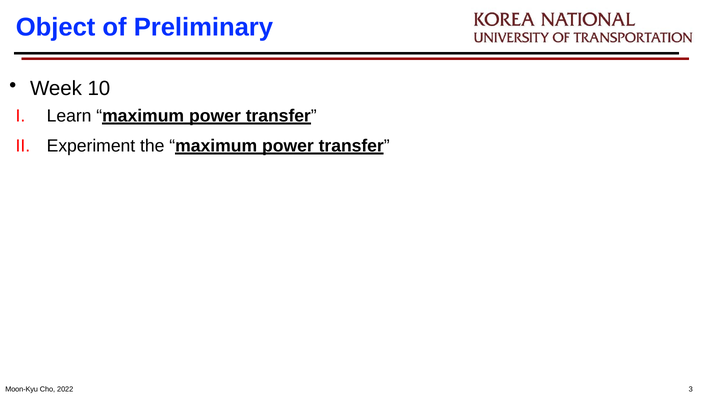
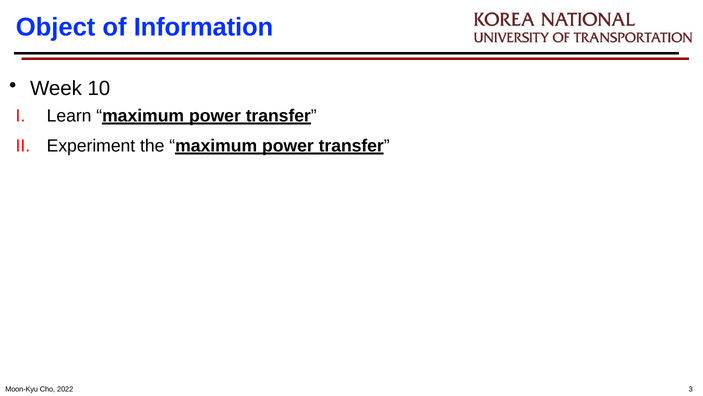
Preliminary: Preliminary -> Information
